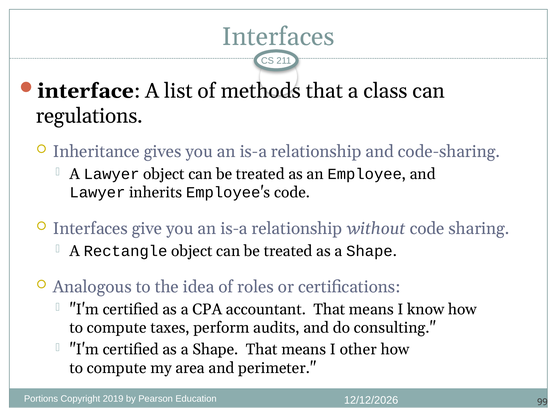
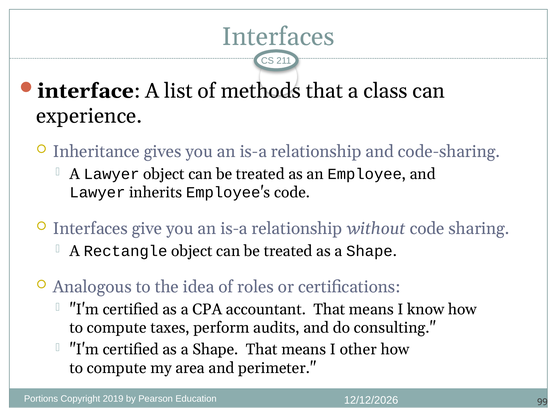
regulations: regulations -> experience
